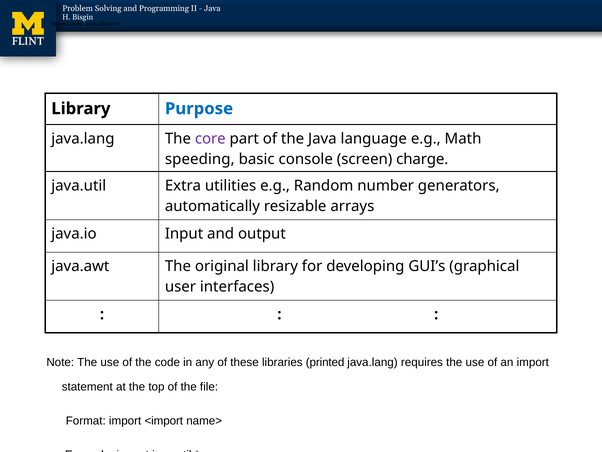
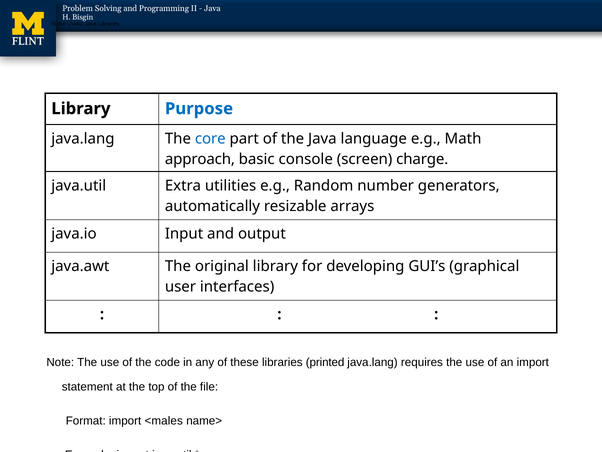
core colour: purple -> blue
speeding: speeding -> approach
<import: <import -> <males
